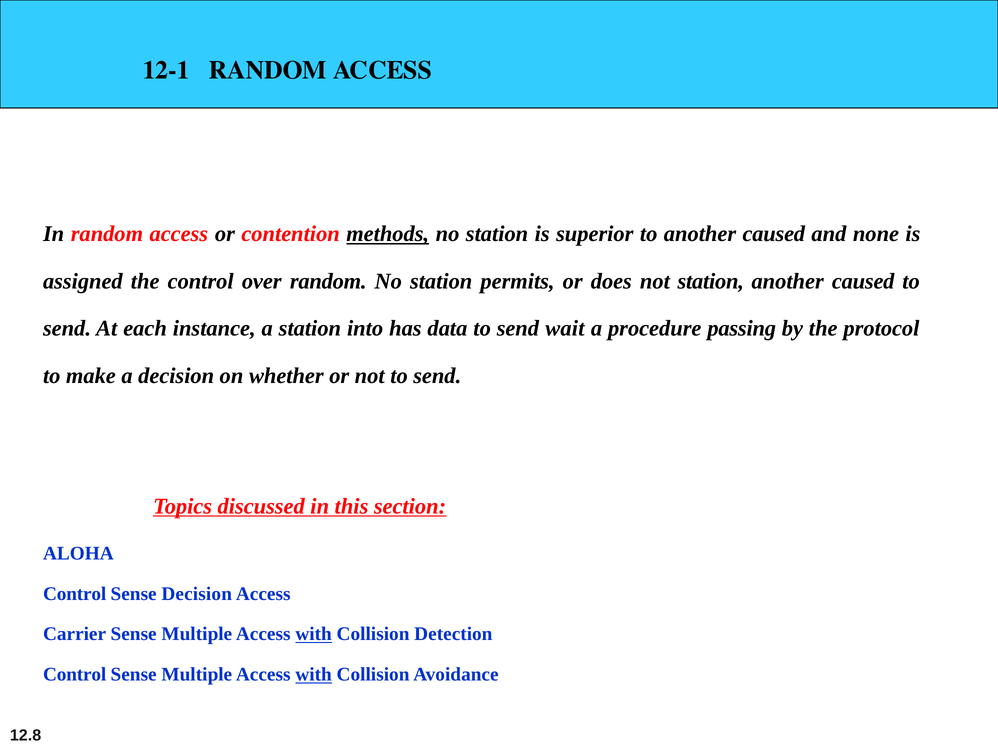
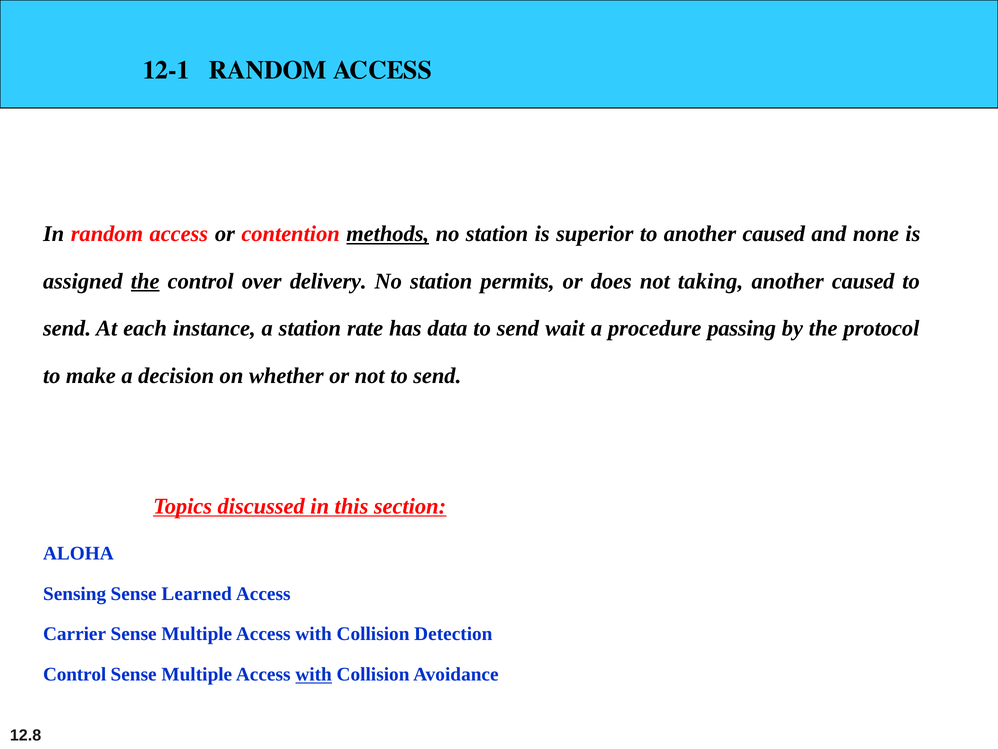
the at (145, 281) underline: none -> present
over random: random -> delivery
not station: station -> taking
into: into -> rate
Control at (75, 593): Control -> Sensing
Sense Decision: Decision -> Learned
with at (314, 634) underline: present -> none
